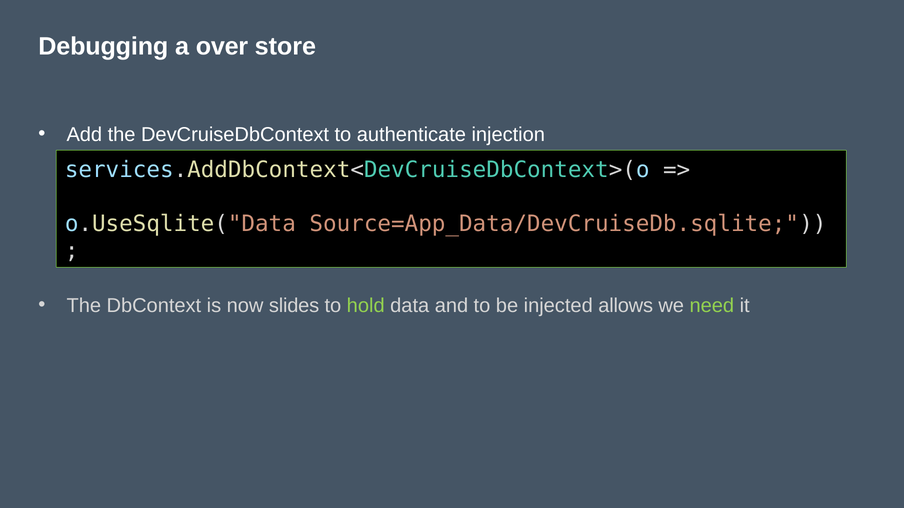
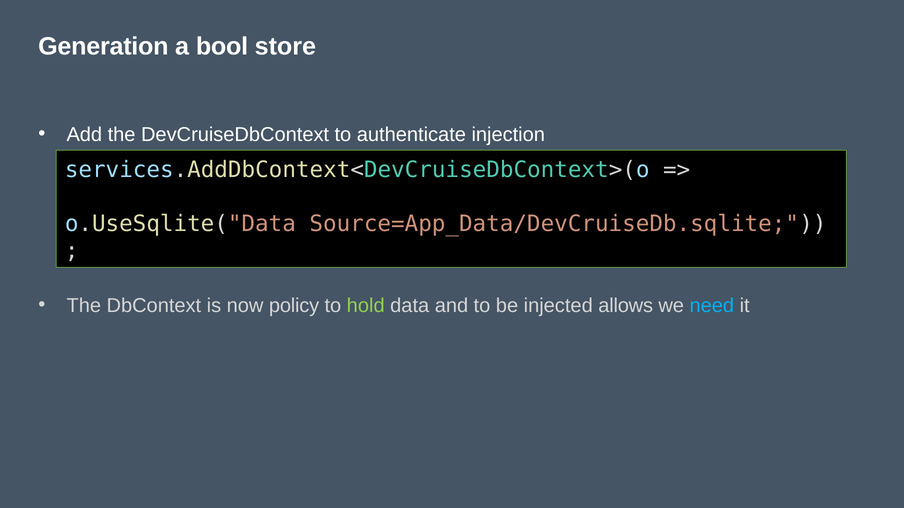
Debugging: Debugging -> Generation
over: over -> bool
slides: slides -> policy
need colour: light green -> light blue
